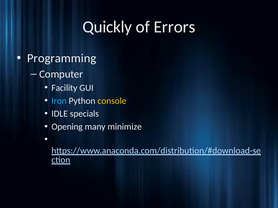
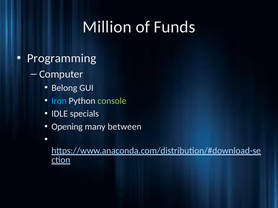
Quickly: Quickly -> Million
Errors: Errors -> Funds
Facility: Facility -> Belong
console colour: yellow -> light green
minimize: minimize -> between
